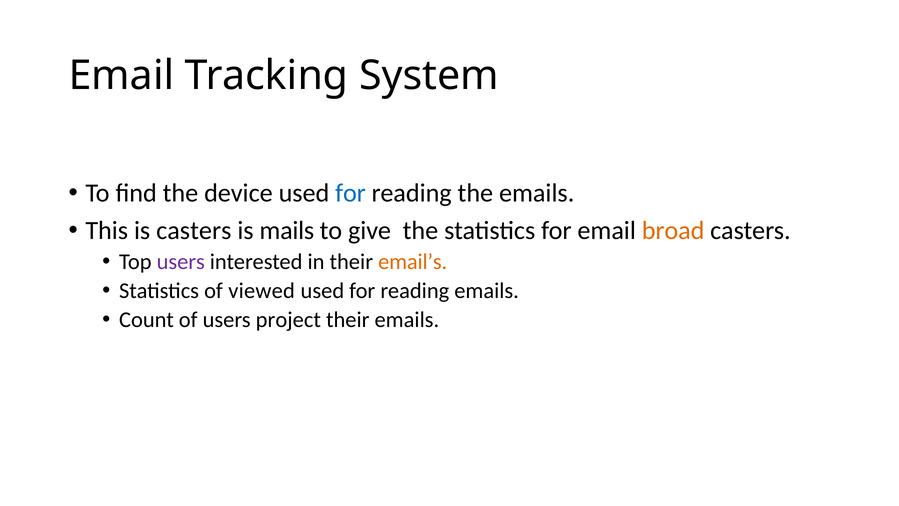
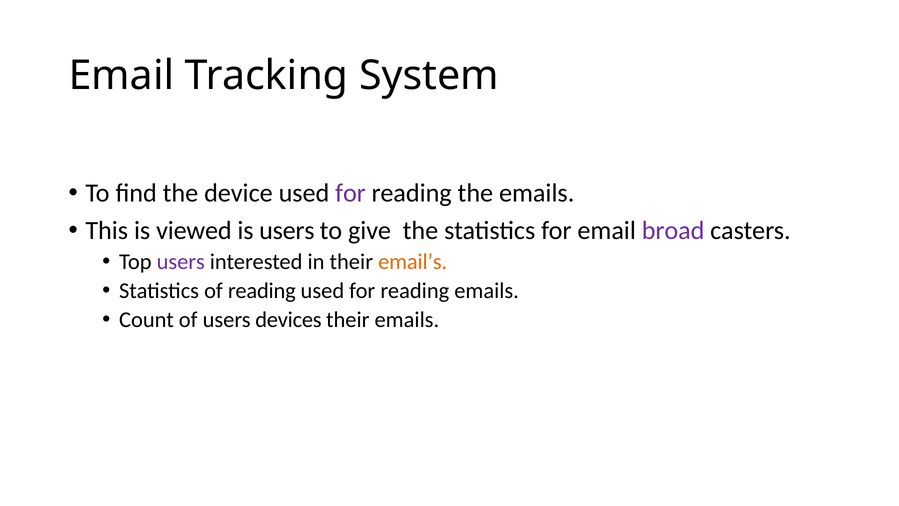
for at (351, 193) colour: blue -> purple
is casters: casters -> viewed
is mails: mails -> users
broad colour: orange -> purple
of viewed: viewed -> reading
project: project -> devices
